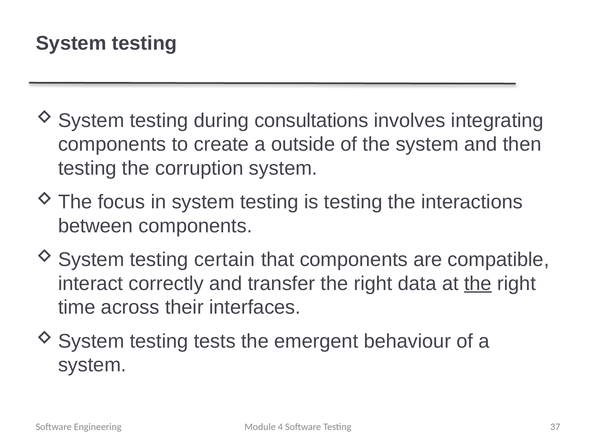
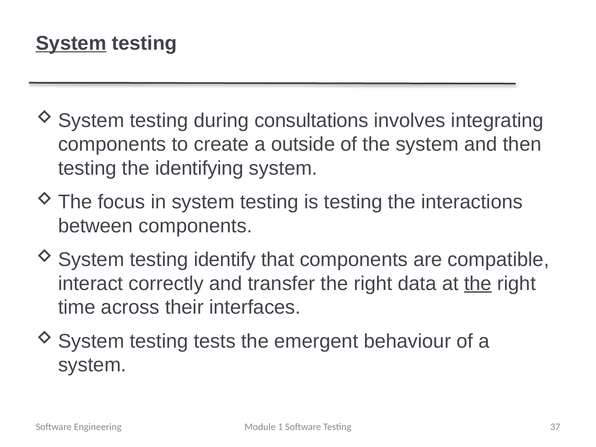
System at (71, 43) underline: none -> present
corruption: corruption -> identifying
certain: certain -> identify
4: 4 -> 1
